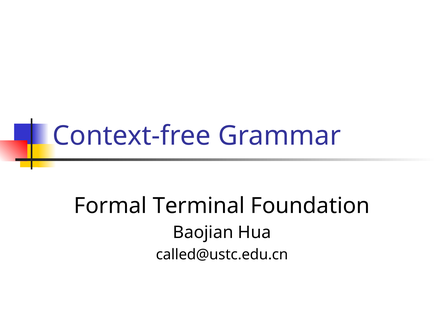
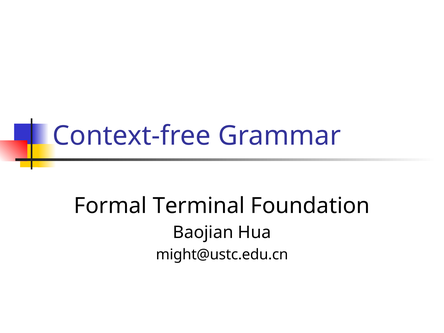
called@ustc.edu.cn: called@ustc.edu.cn -> might@ustc.edu.cn
